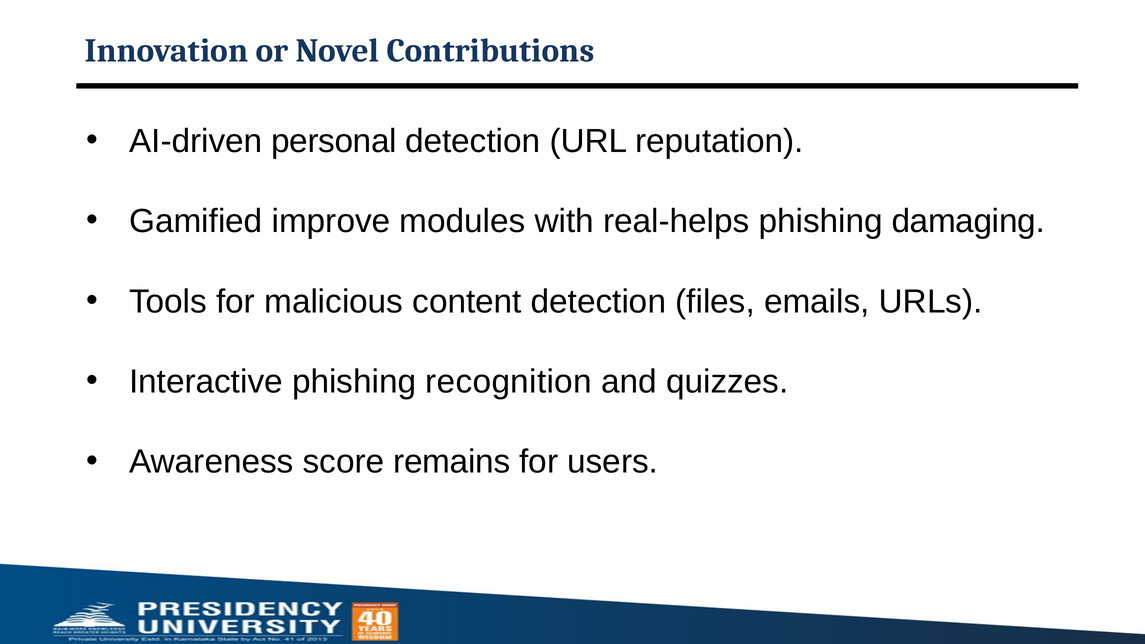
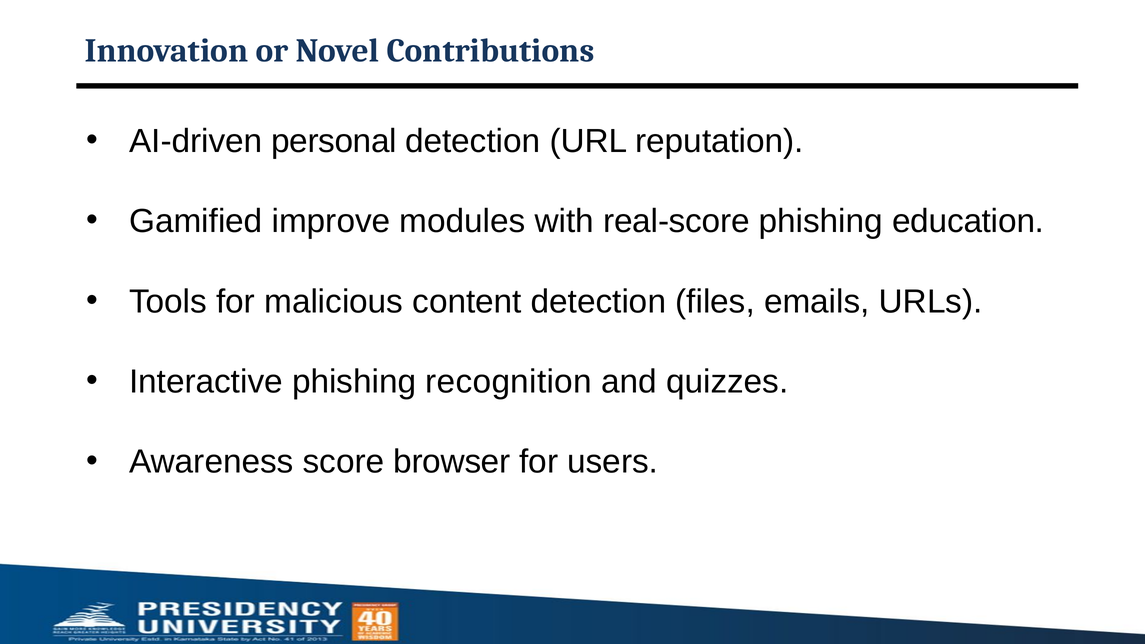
real-helps: real-helps -> real-score
damaging: damaging -> education
remains: remains -> browser
